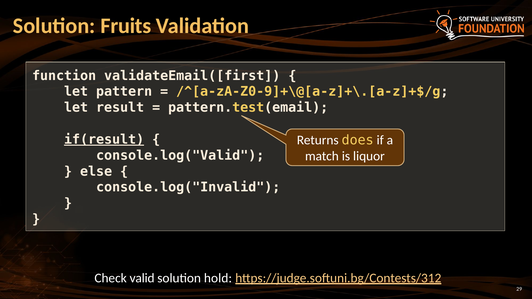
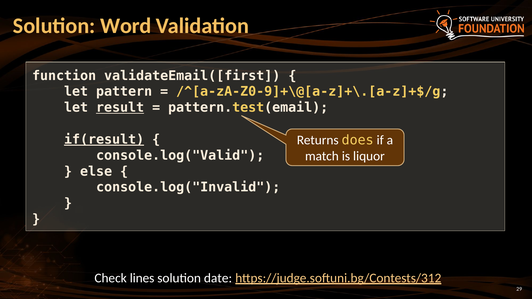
Fruits: Fruits -> Word
result underline: none -> present
valid: valid -> lines
hold: hold -> date
